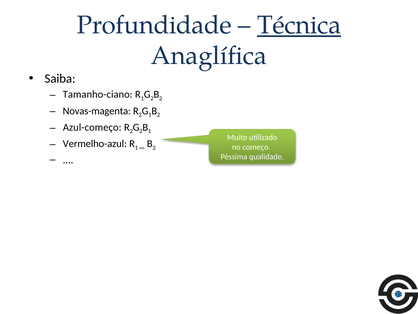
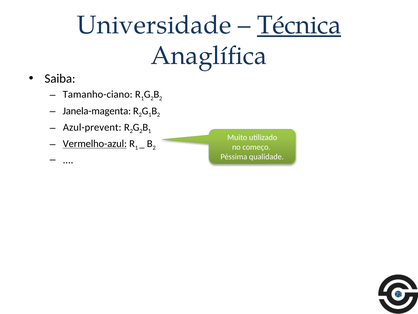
Profundidade: Profundidade -> Universidade
Novas-magenta: Novas-magenta -> Janela-magenta
Azul-começo: Azul-começo -> Azul-prevent
Vermelho-azul underline: none -> present
